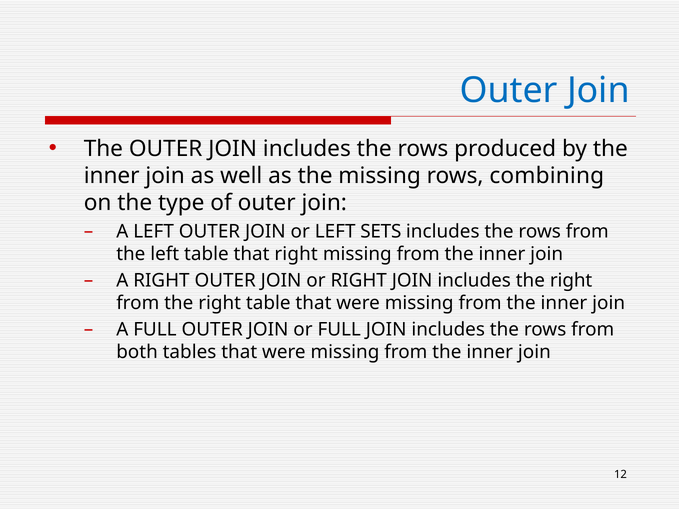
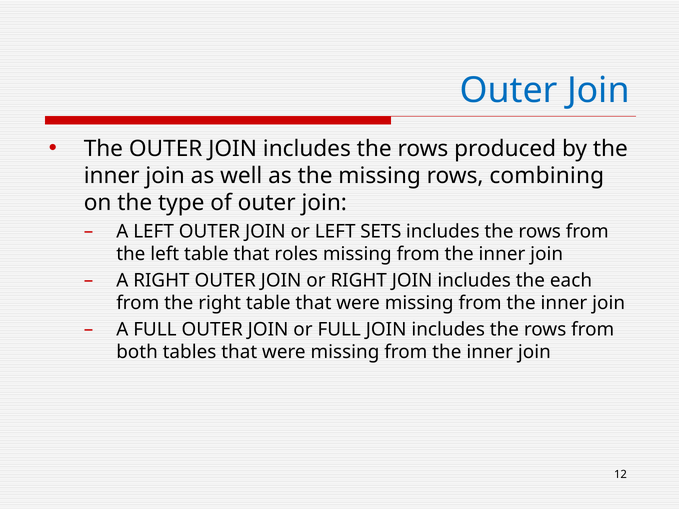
that right: right -> roles
includes the right: right -> each
